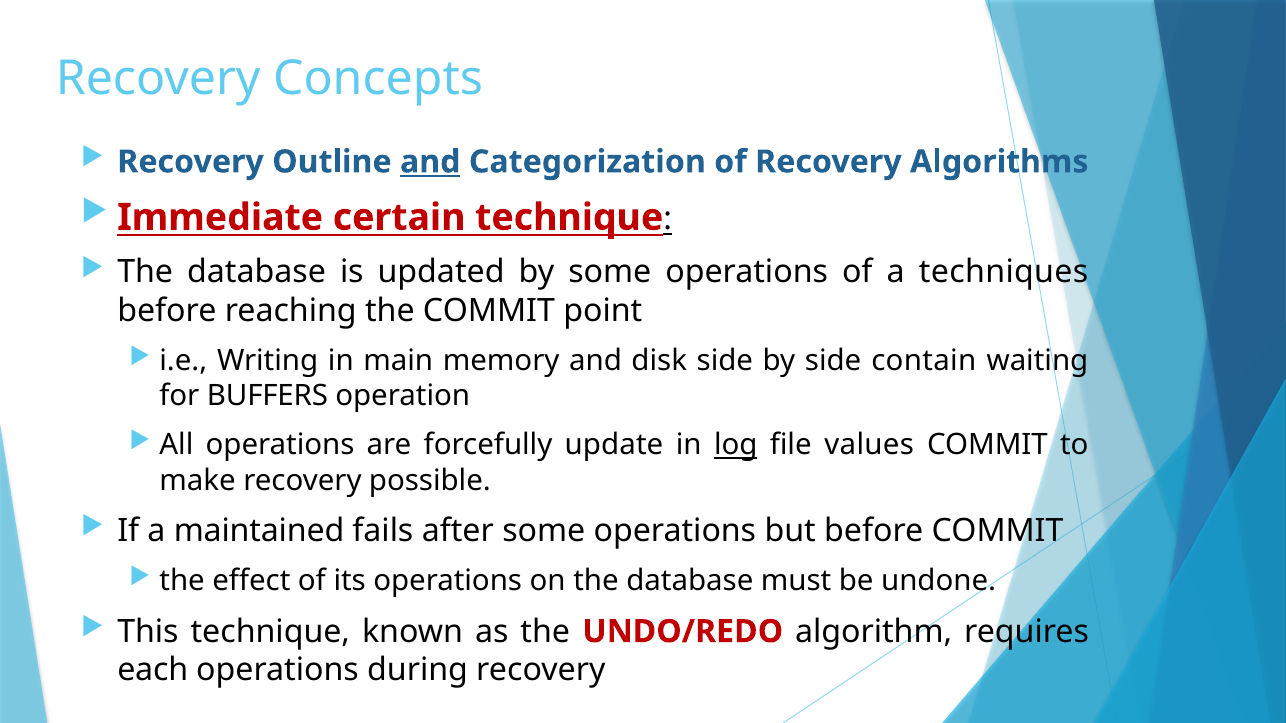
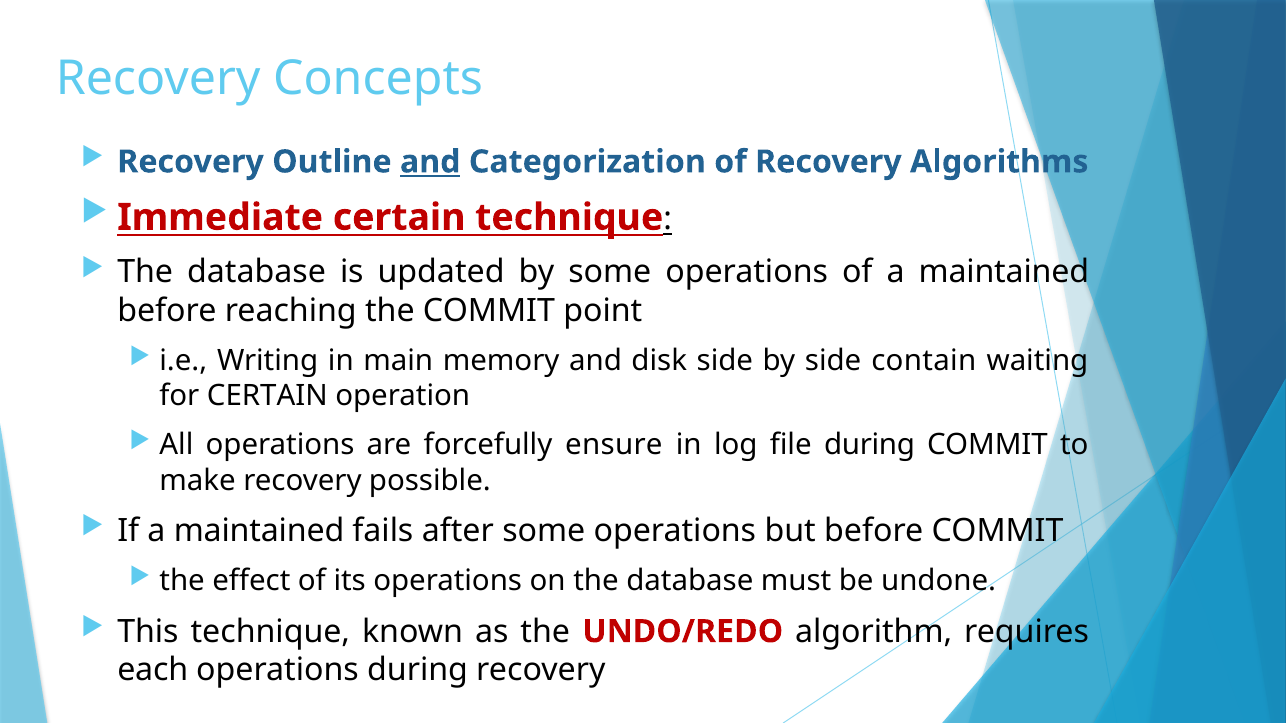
of a techniques: techniques -> maintained
for BUFFERS: BUFFERS -> CERTAIN
update: update -> ensure
log underline: present -> none
file values: values -> during
